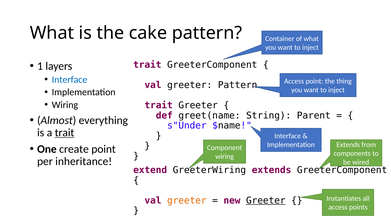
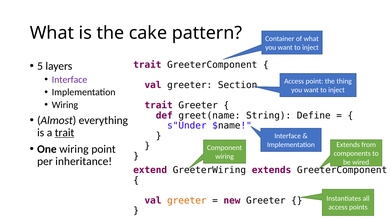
1: 1 -> 5
Interface at (70, 80) colour: blue -> purple
greeter Pattern: Pattern -> Section
Parent: Parent -> Define
One create: create -> wiring
Greeter at (266, 200) underline: present -> none
